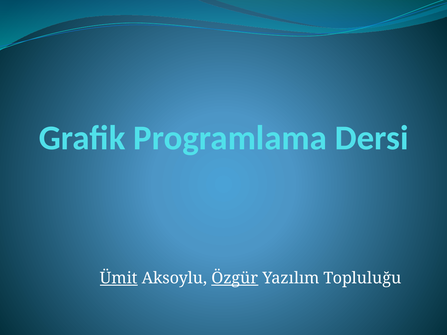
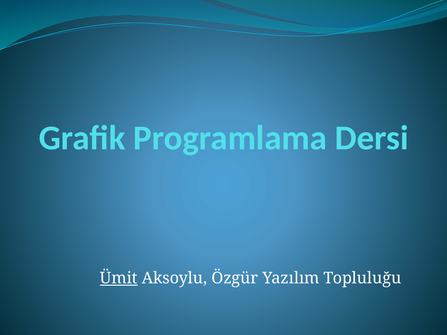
Özgür underline: present -> none
